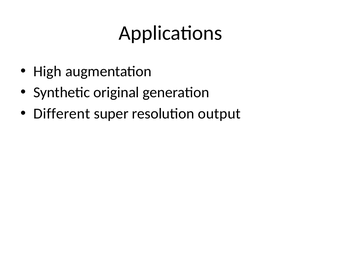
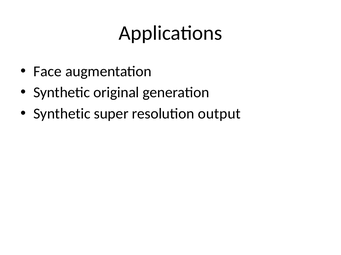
High: High -> Face
Different at (62, 114): Different -> Synthetic
